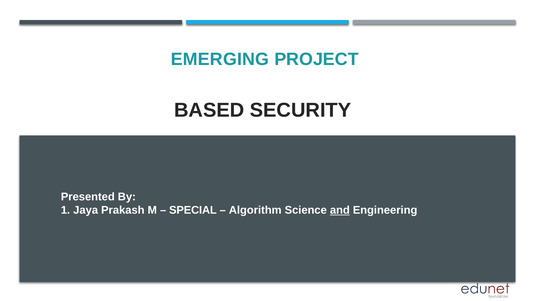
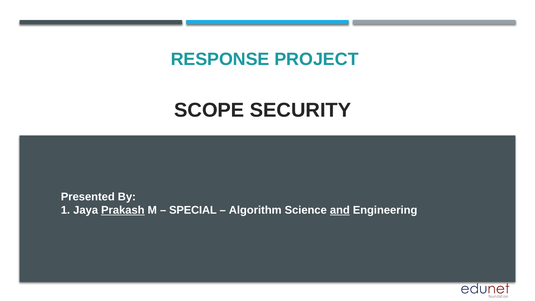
EMERGING: EMERGING -> RESPONSE
BASED: BASED -> SCOPE
Prakash underline: none -> present
